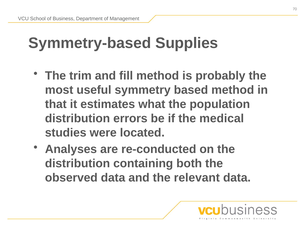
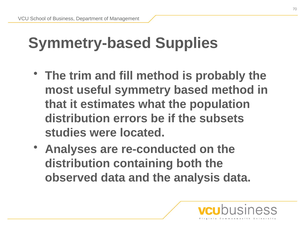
medical: medical -> subsets
relevant: relevant -> analysis
